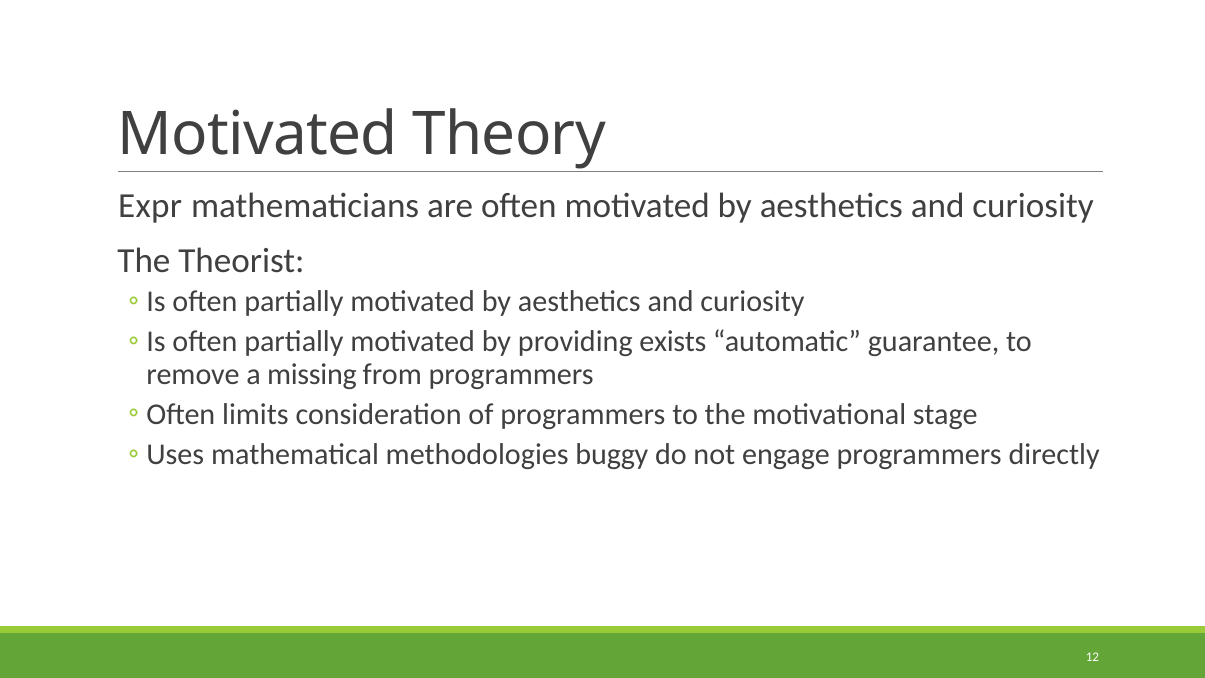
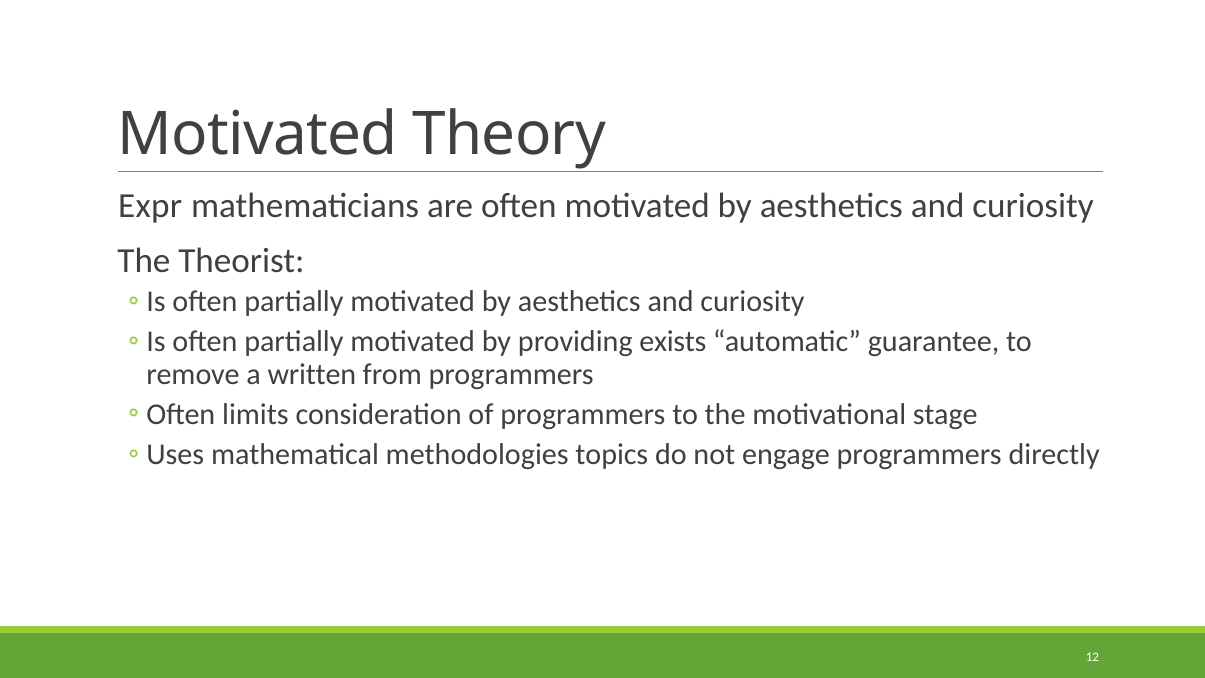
missing: missing -> written
buggy: buggy -> topics
